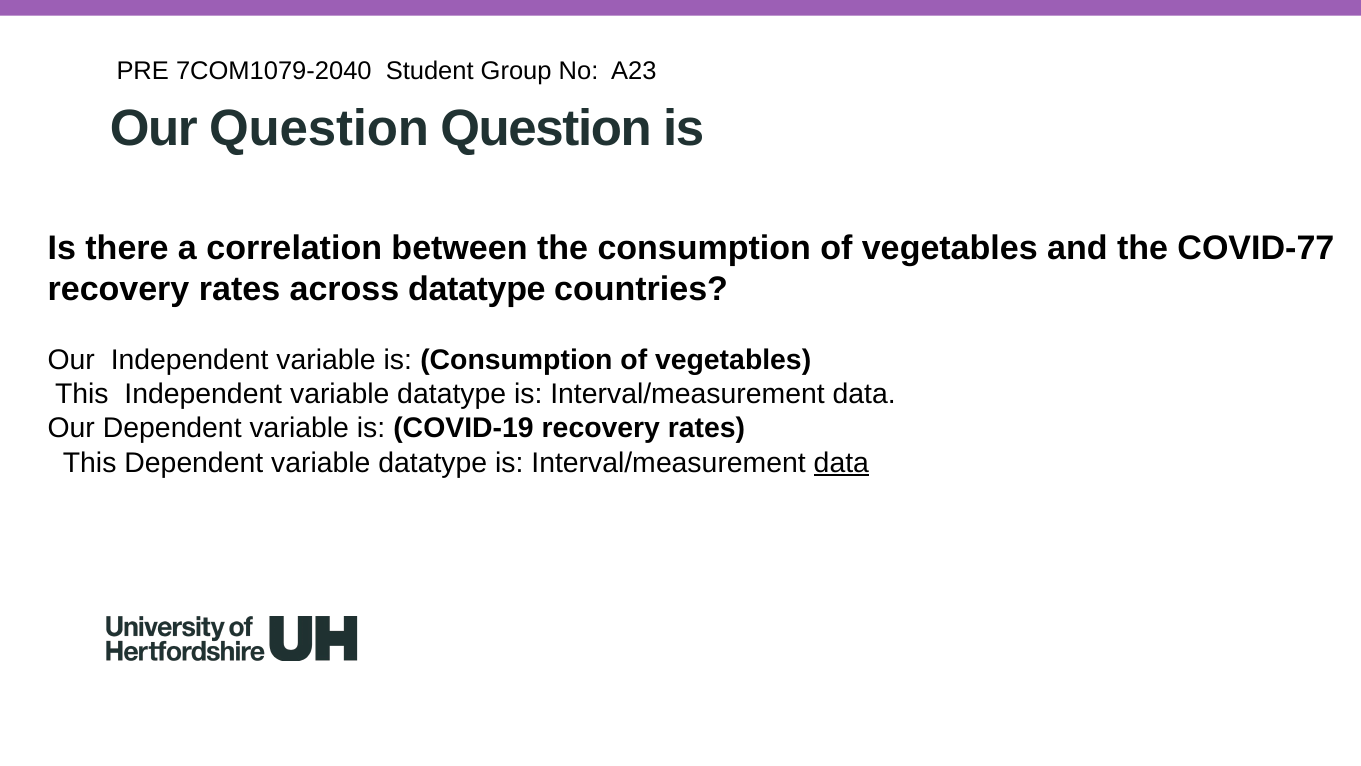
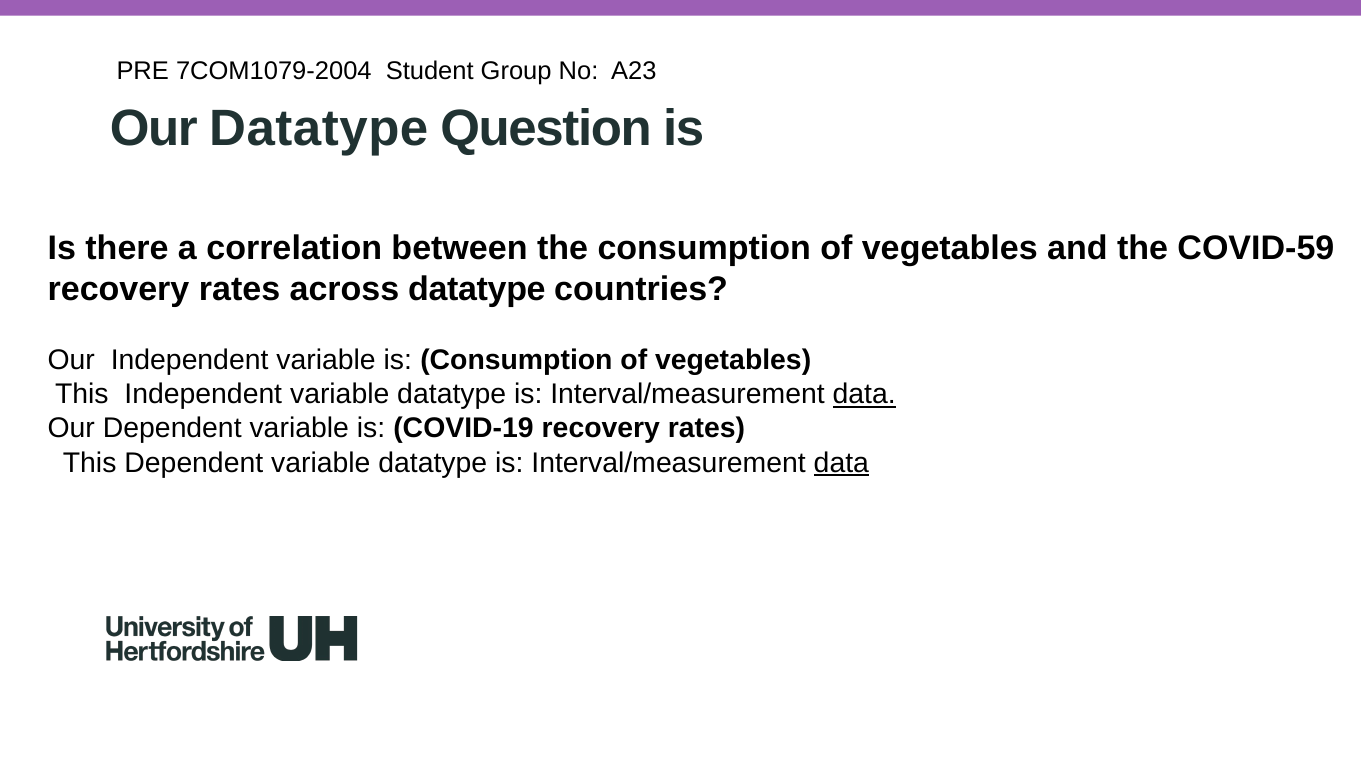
7COM1079-2040: 7COM1079-2040 -> 7COM1079-2004
Our Question: Question -> Datatype
COVID-77: COVID-77 -> COVID-59
data at (864, 394) underline: none -> present
